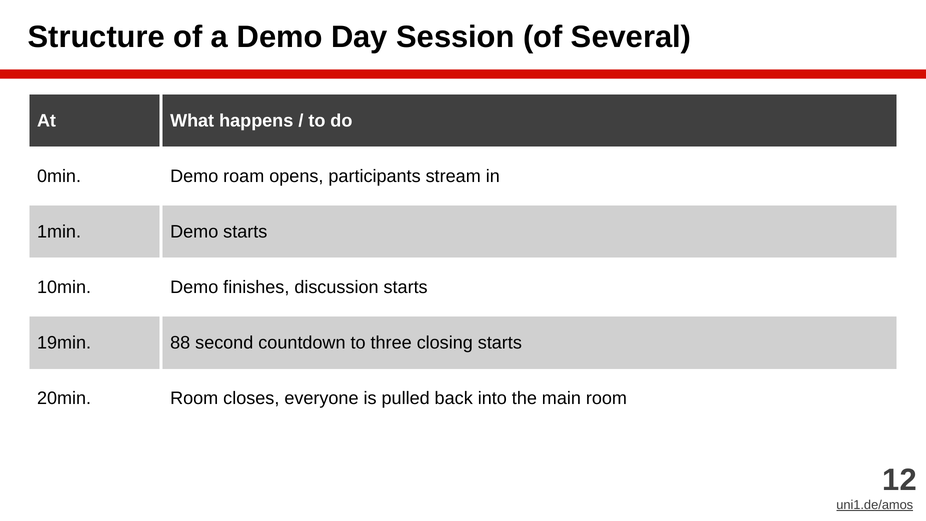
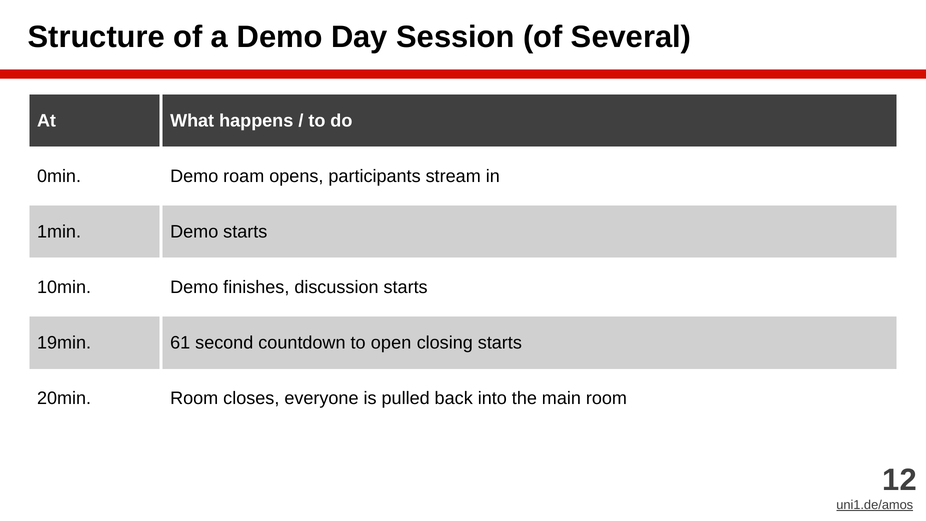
88: 88 -> 61
three: three -> open
